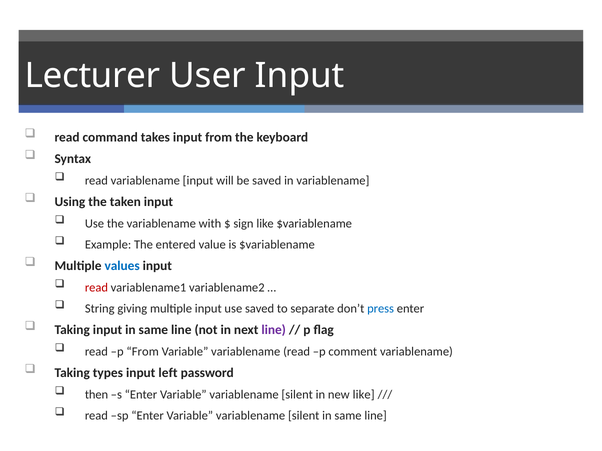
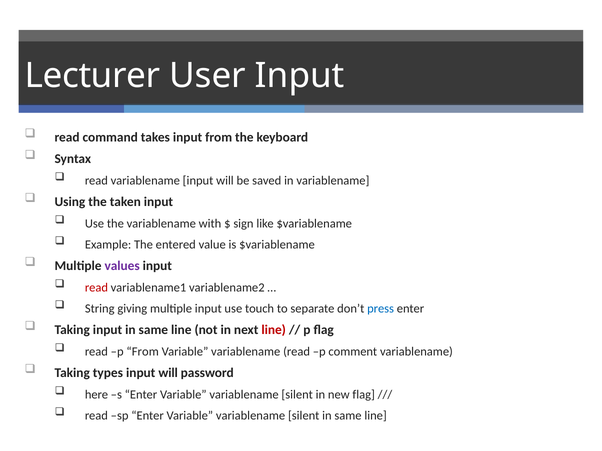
values colour: blue -> purple
use saved: saved -> touch
line at (274, 330) colour: purple -> red
left at (168, 373): left -> will
then: then -> here
new like: like -> flag
